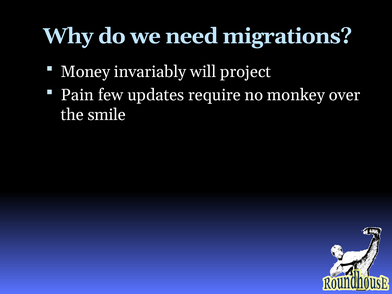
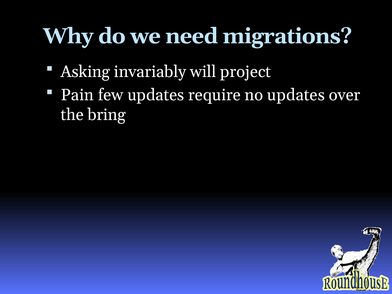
Money: Money -> Asking
no monkey: monkey -> updates
smile: smile -> bring
